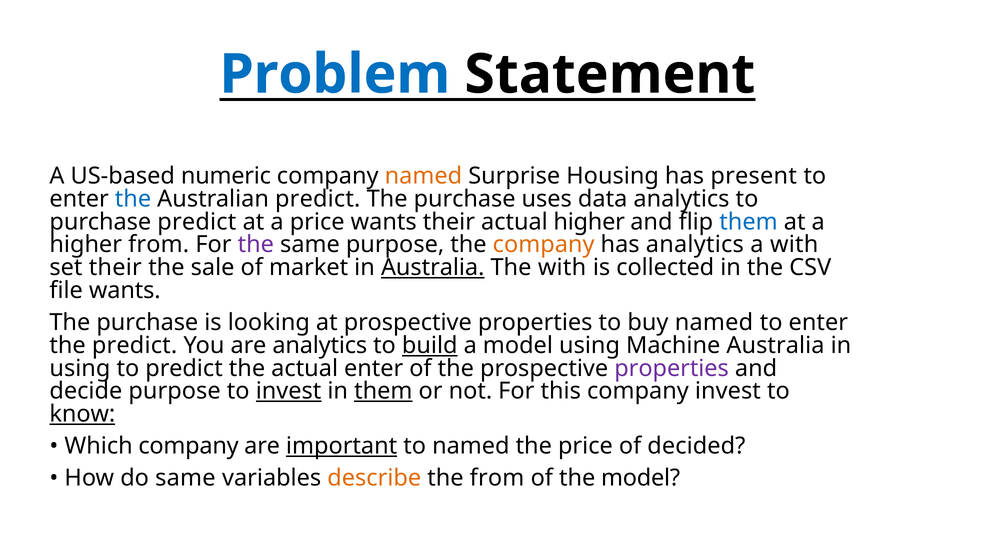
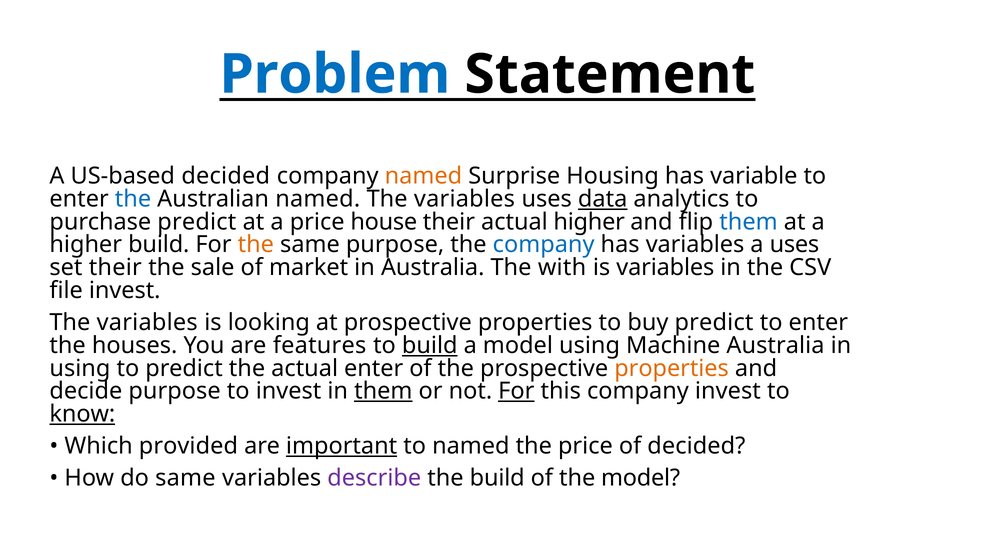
US-based numeric: numeric -> decided
present: present -> variable
Australian predict: predict -> named
purchase at (465, 199): purchase -> variables
data underline: none -> present
price wants: wants -> house
higher from: from -> build
the at (256, 244) colour: purple -> orange
company at (544, 244) colour: orange -> blue
has analytics: analytics -> variables
a with: with -> uses
Australia at (433, 267) underline: present -> none
is collected: collected -> variables
file wants: wants -> invest
purchase at (147, 322): purchase -> variables
buy named: named -> predict
the predict: predict -> houses
are analytics: analytics -> features
properties at (672, 368) colour: purple -> orange
invest at (289, 391) underline: present -> none
For at (516, 391) underline: none -> present
Which company: company -> provided
describe colour: orange -> purple
the from: from -> build
